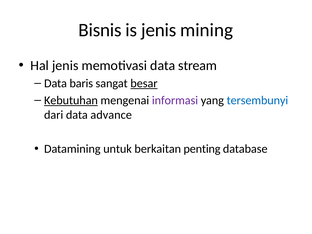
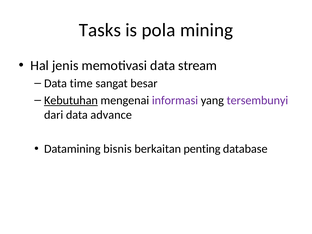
Bisnis: Bisnis -> Tasks
is jenis: jenis -> pola
baris: baris -> time
besar underline: present -> none
tersembunyi colour: blue -> purple
untuk: untuk -> bisnis
